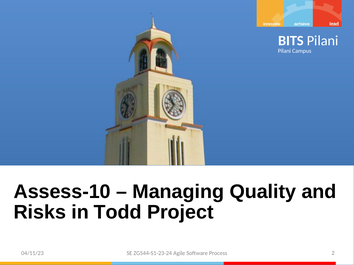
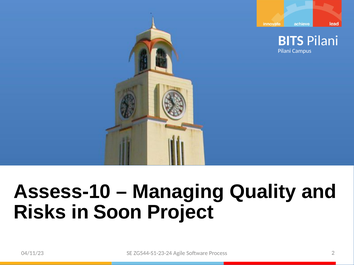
Todd: Todd -> Soon
